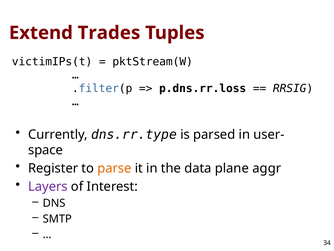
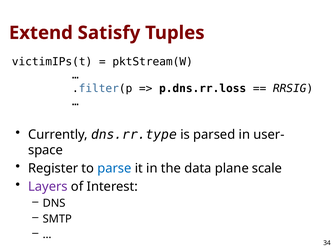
Trades: Trades -> Satisfy
parse colour: orange -> blue
aggr: aggr -> scale
